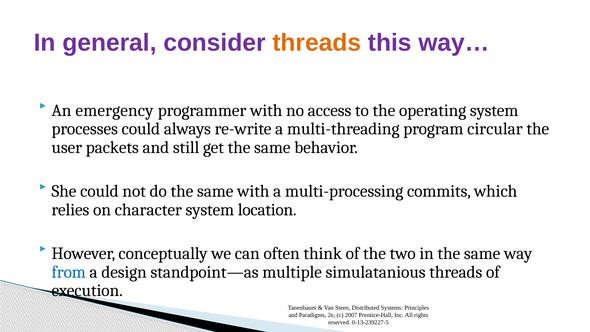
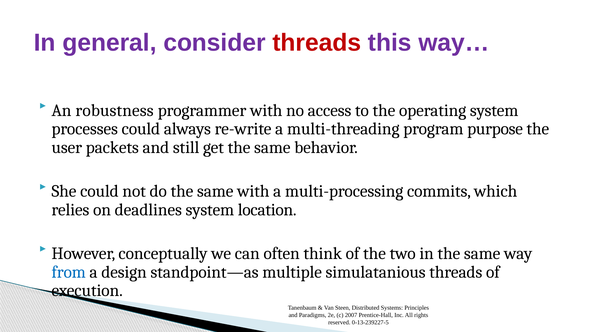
threads at (317, 43) colour: orange -> red
emergency: emergency -> robustness
circular: circular -> purpose
character: character -> deadlines
